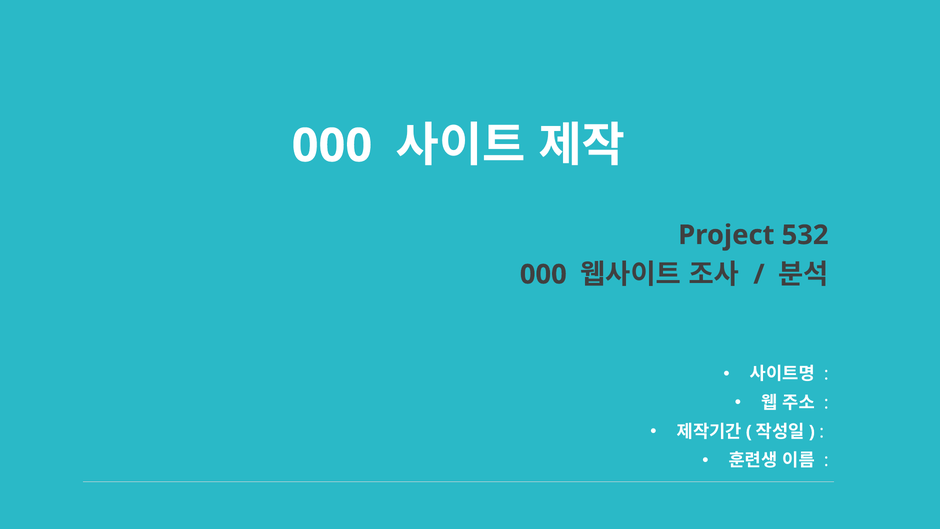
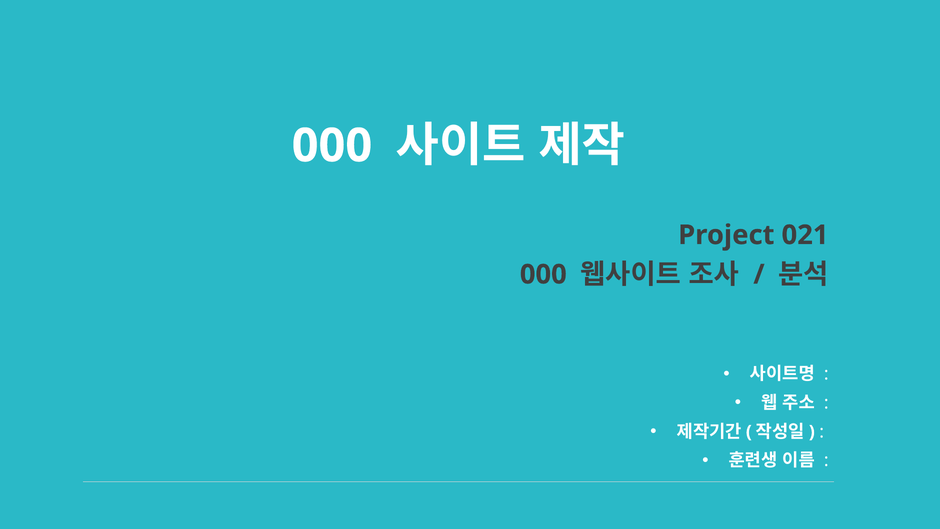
532: 532 -> 021
